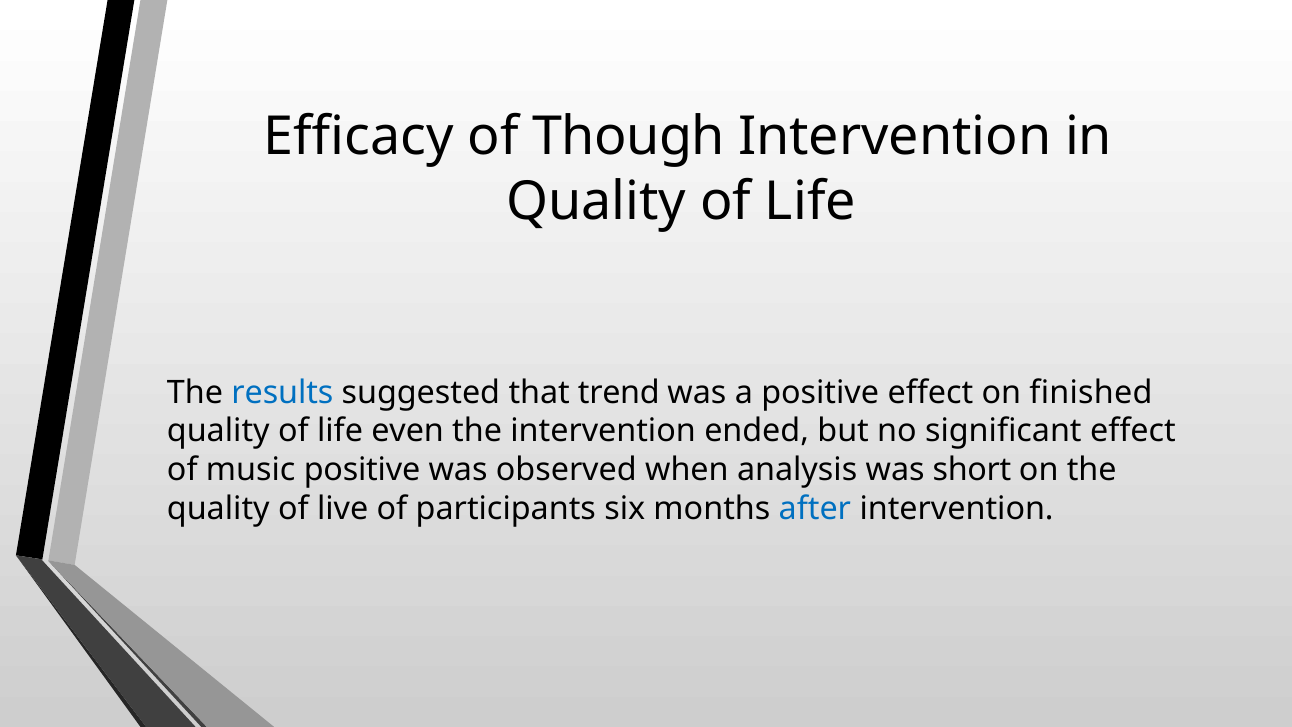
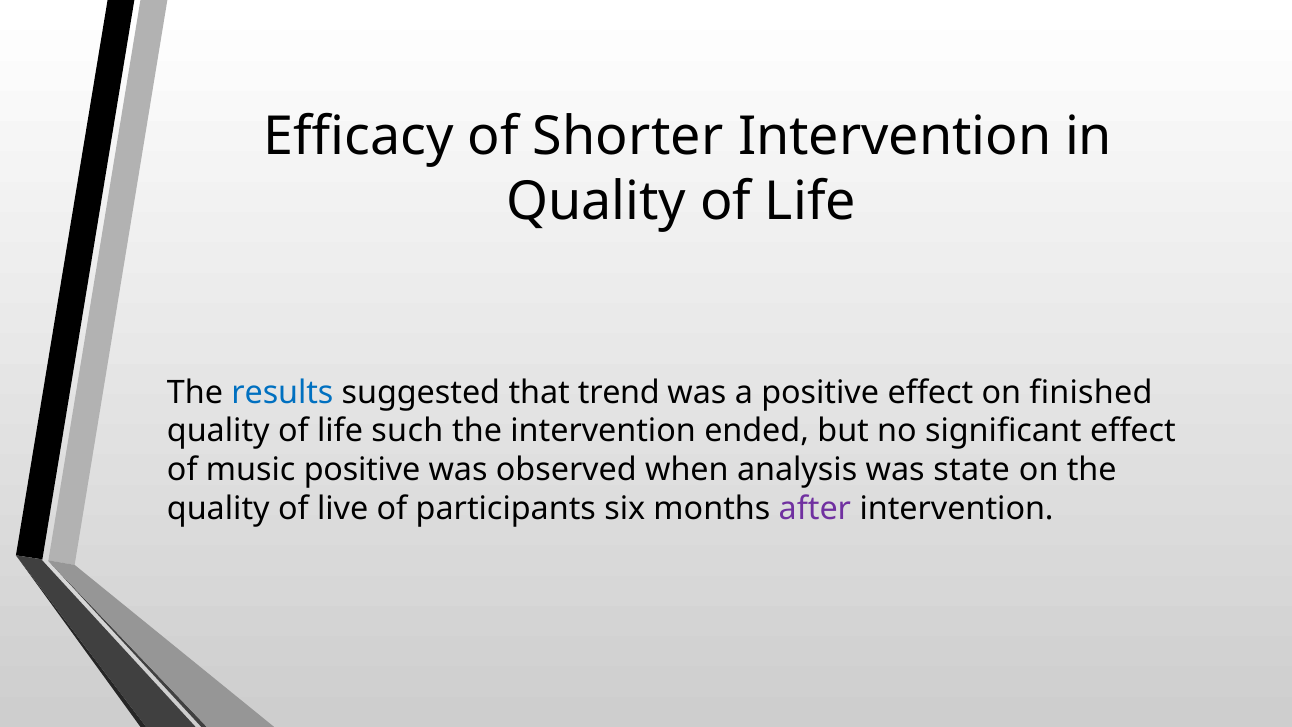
Though: Though -> Shorter
even: even -> such
short: short -> state
after colour: blue -> purple
